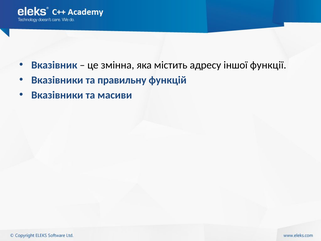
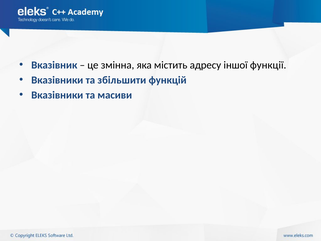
правильну: правильну -> збільшити
